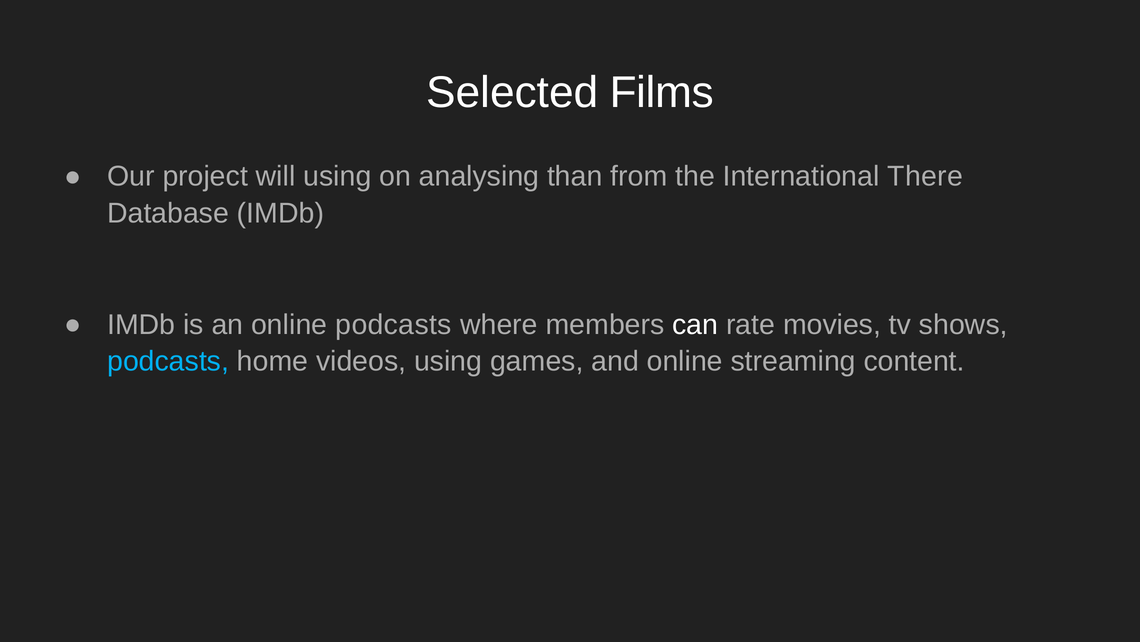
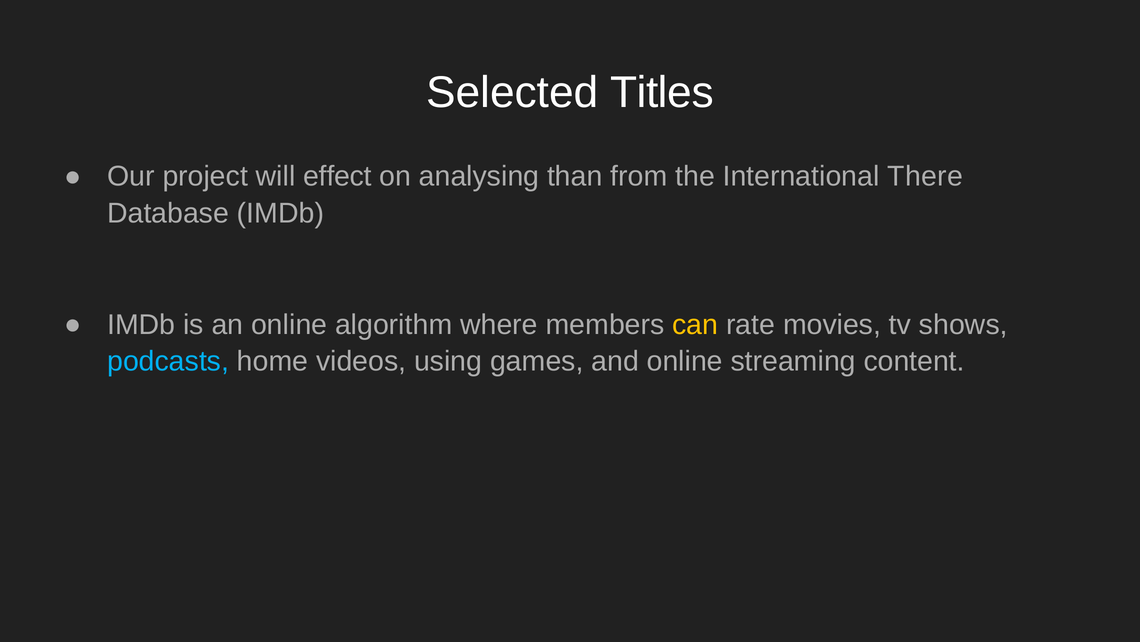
Films: Films -> Titles
will using: using -> effect
online podcasts: podcasts -> algorithm
can colour: white -> yellow
